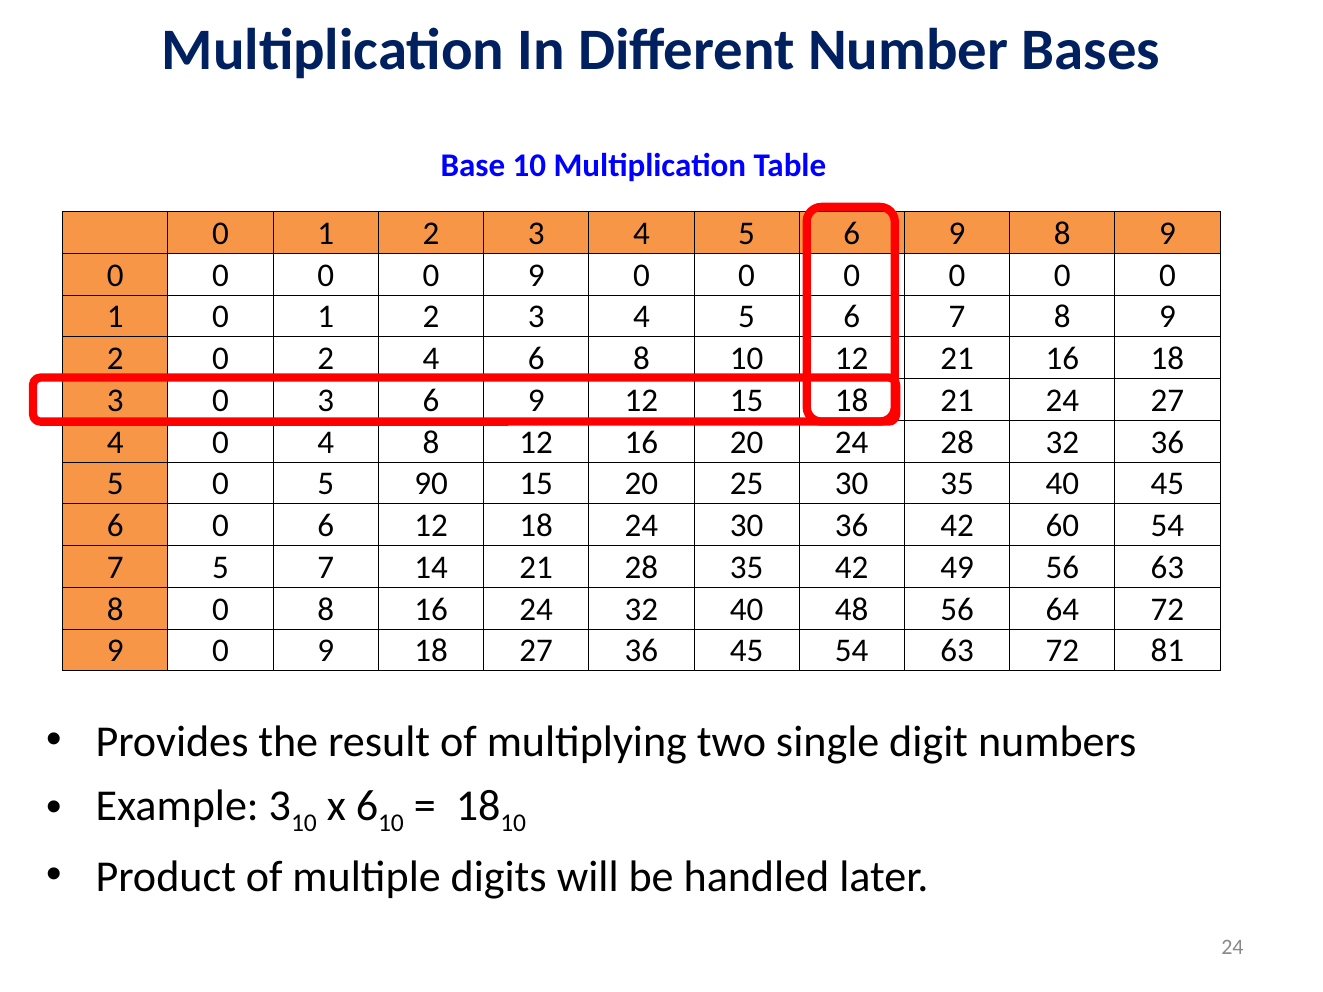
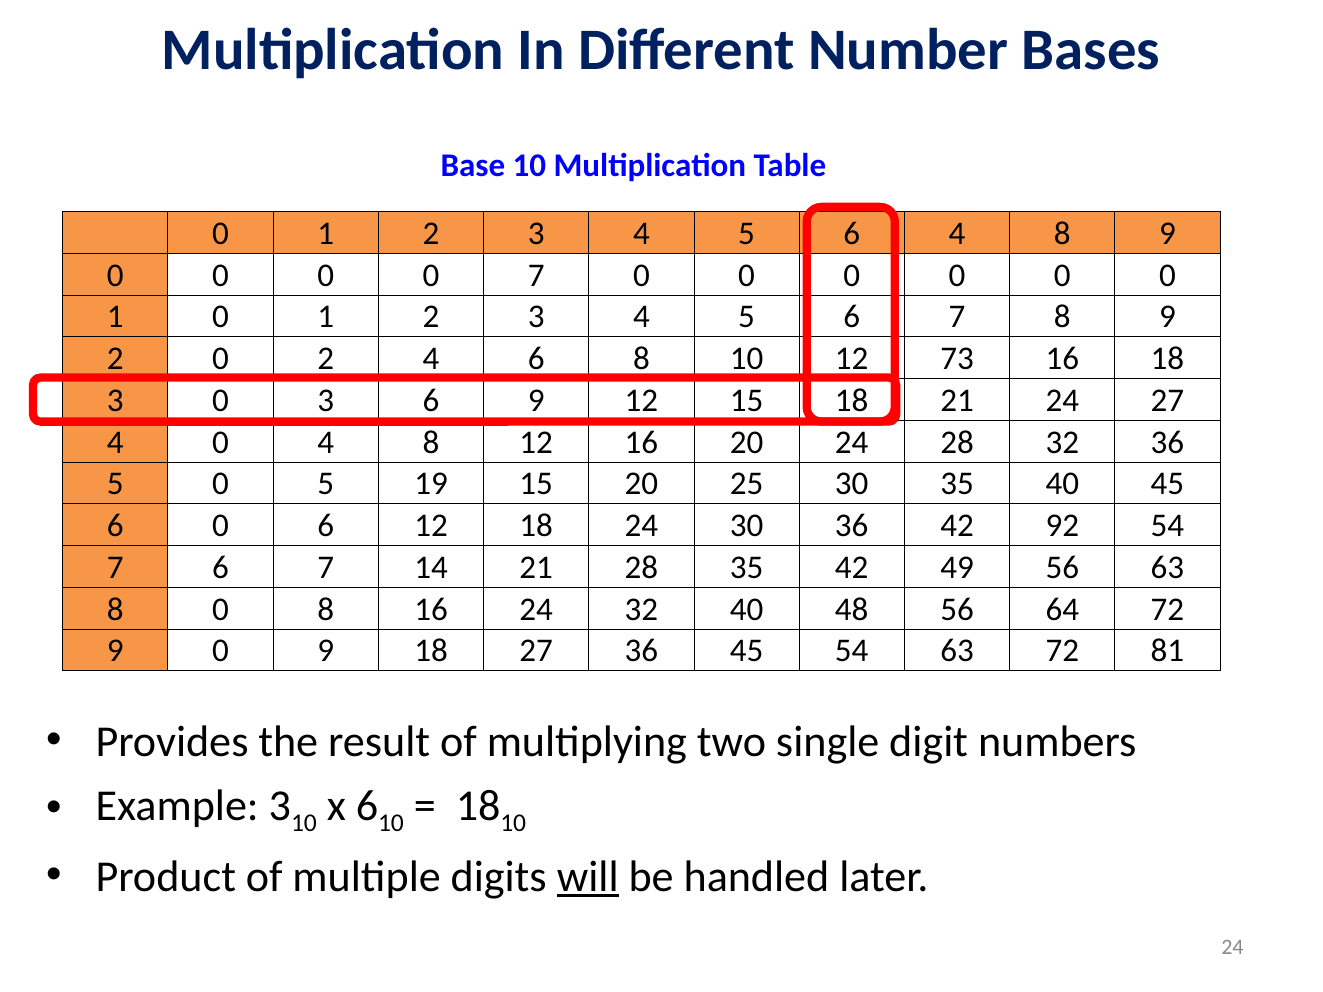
5 6 9: 9 -> 4
0 0 9: 9 -> 7
21 at (957, 359): 21 -> 73
90: 90 -> 19
60: 60 -> 92
7 5: 5 -> 6
will underline: none -> present
